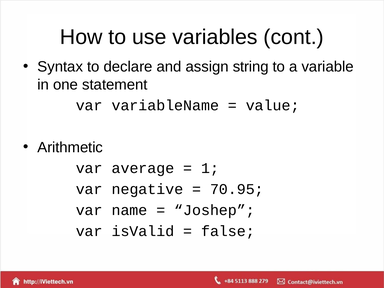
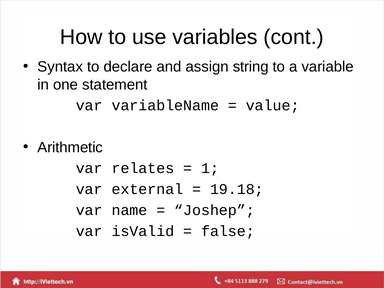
average: average -> relates
negative: negative -> external
70.95: 70.95 -> 19.18
